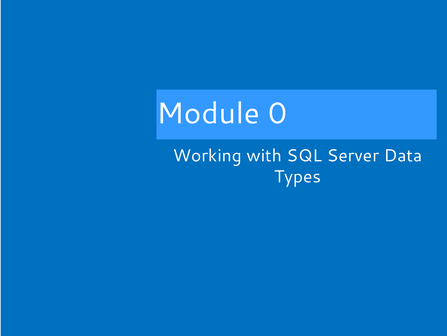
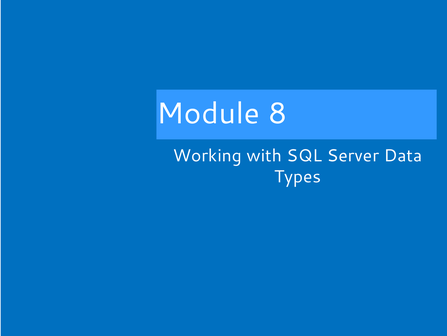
0: 0 -> 8
